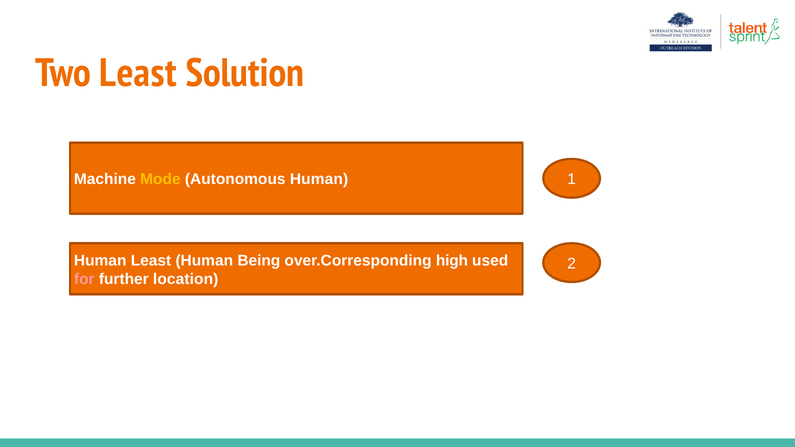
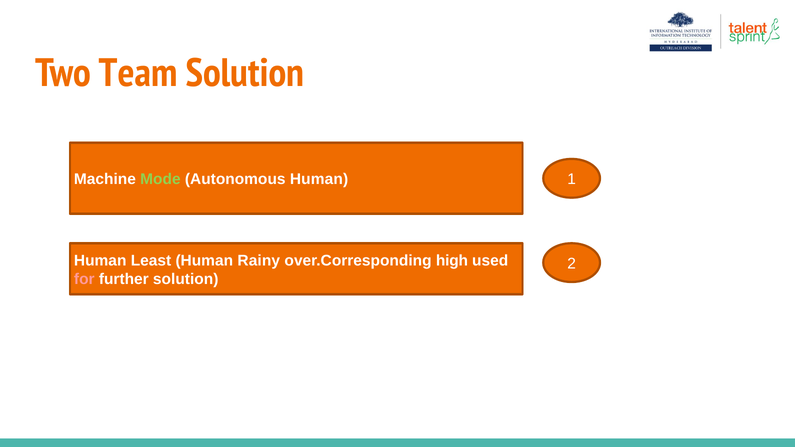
Two Least: Least -> Team
Mode colour: yellow -> light green
Being: Being -> Rainy
further location: location -> solution
